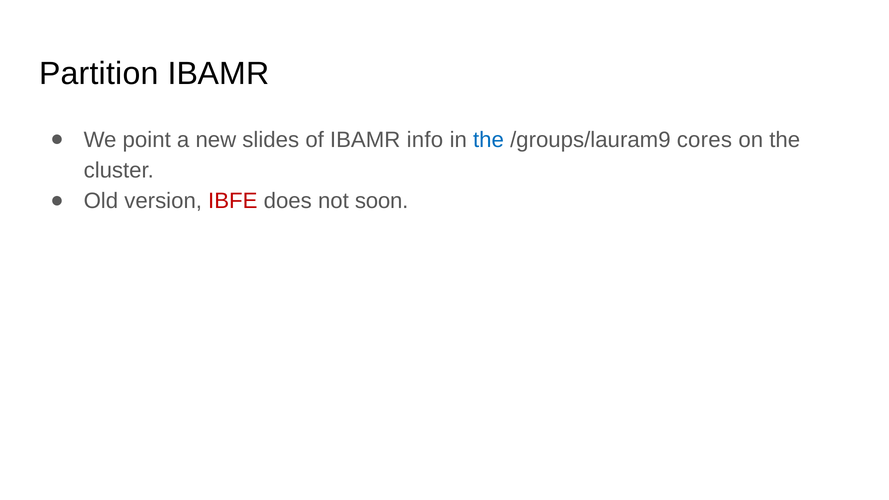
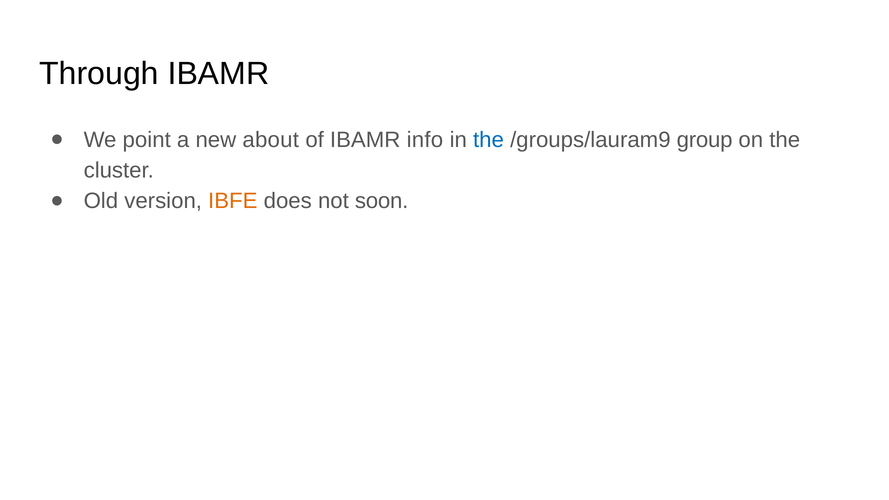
Partition: Partition -> Through
slides: slides -> about
cores: cores -> group
IBFE colour: red -> orange
